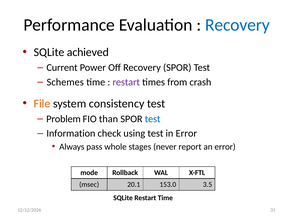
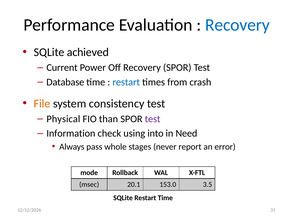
Schemes: Schemes -> Database
restart at (126, 82) colour: purple -> blue
Problem: Problem -> Physical
test at (153, 119) colour: blue -> purple
using test: test -> into
in Error: Error -> Need
